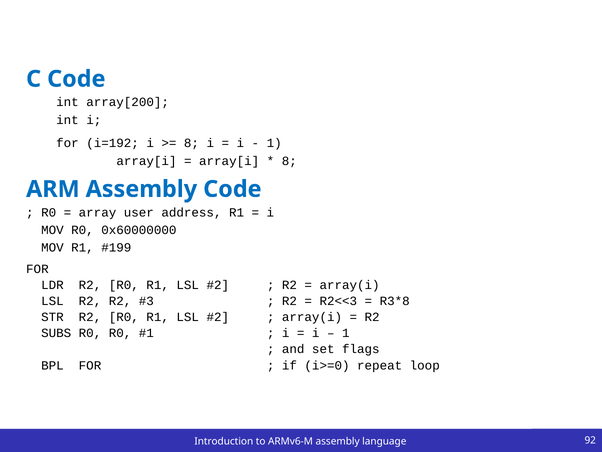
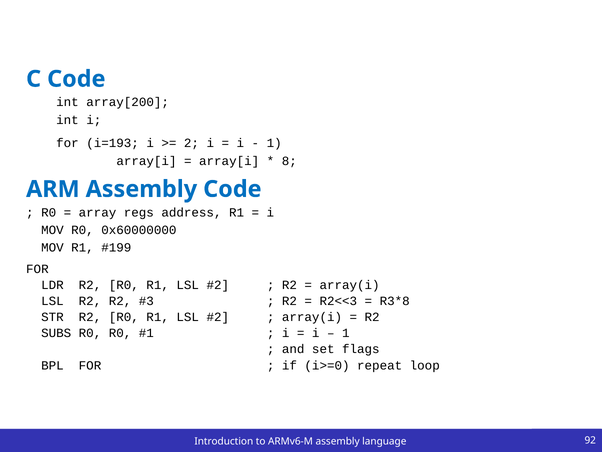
i=192: i=192 -> i=193
8 at (191, 143): 8 -> 2
user: user -> regs
